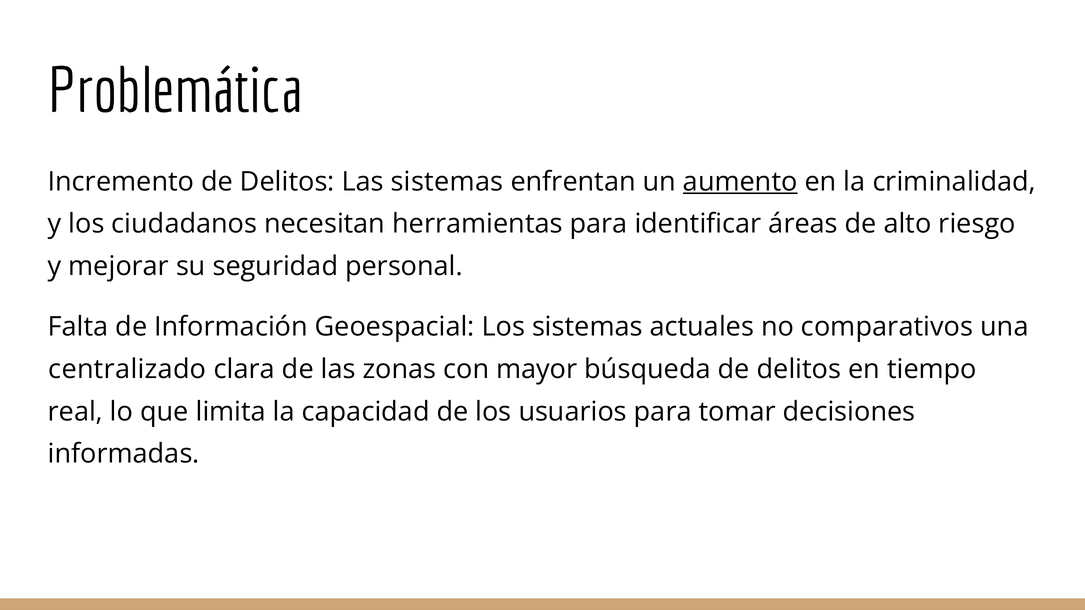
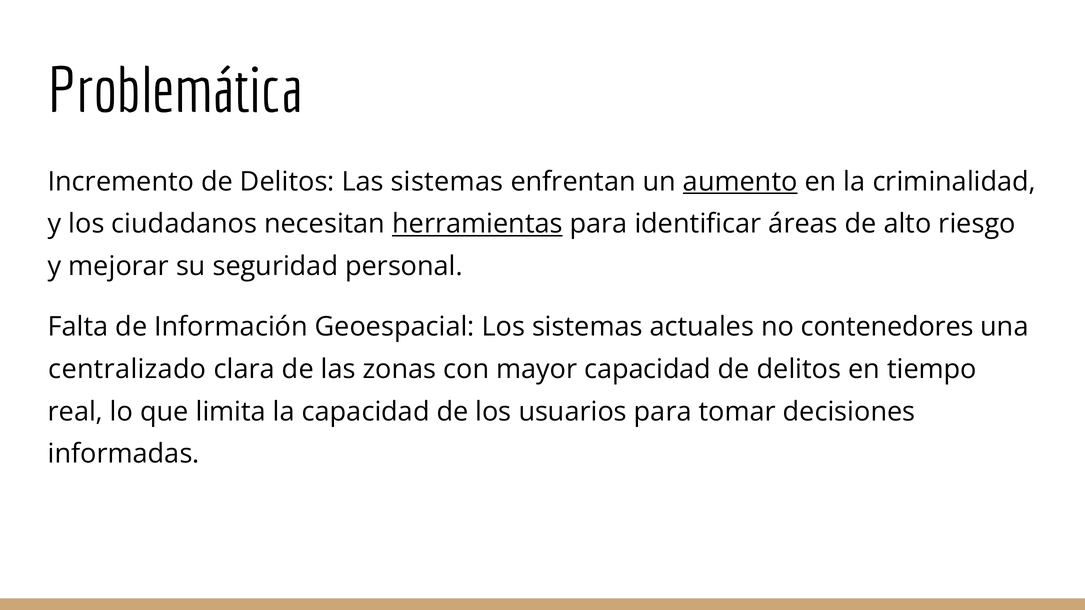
herramientas underline: none -> present
comparativos: comparativos -> contenedores
mayor búsqueda: búsqueda -> capacidad
